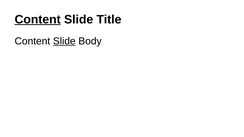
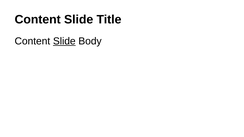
Content at (38, 19) underline: present -> none
